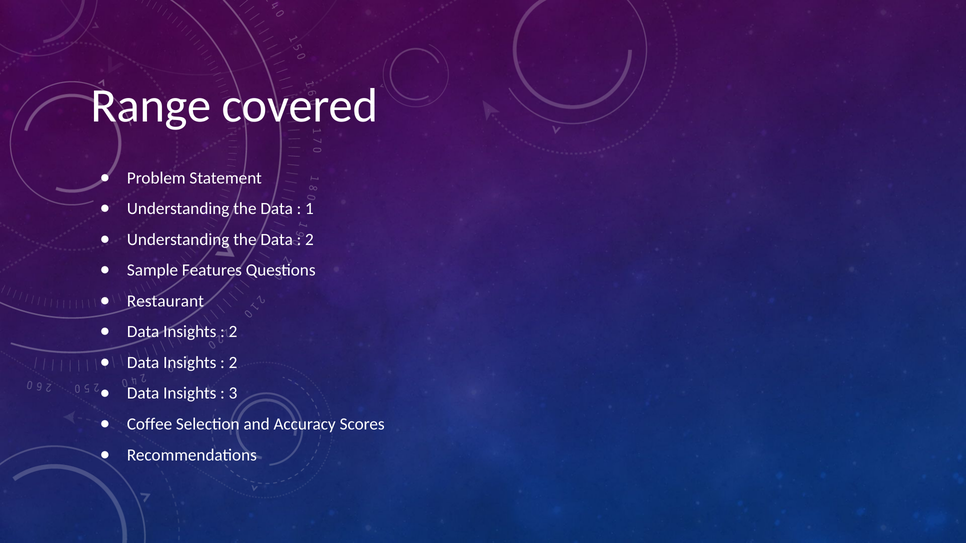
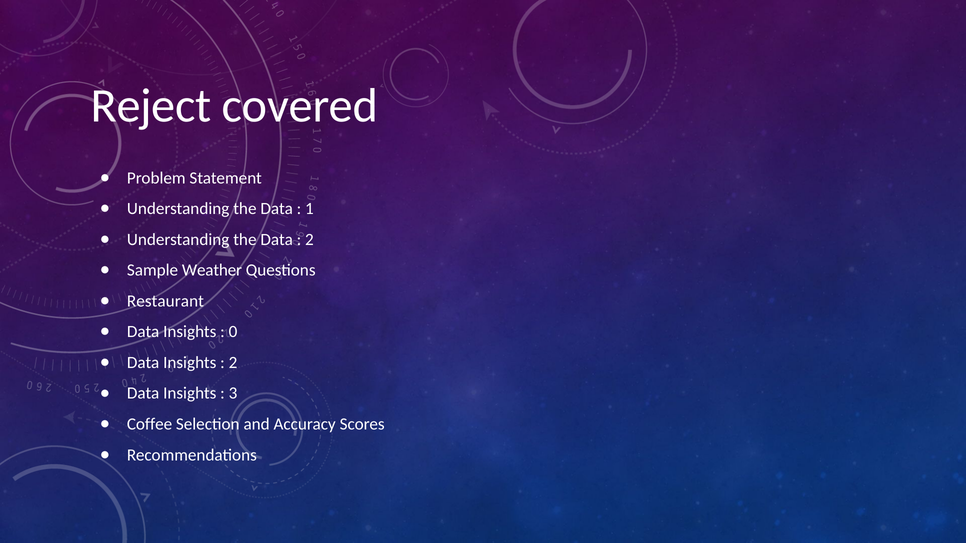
Range: Range -> Reject
Features: Features -> Weather
2 at (233, 332): 2 -> 0
